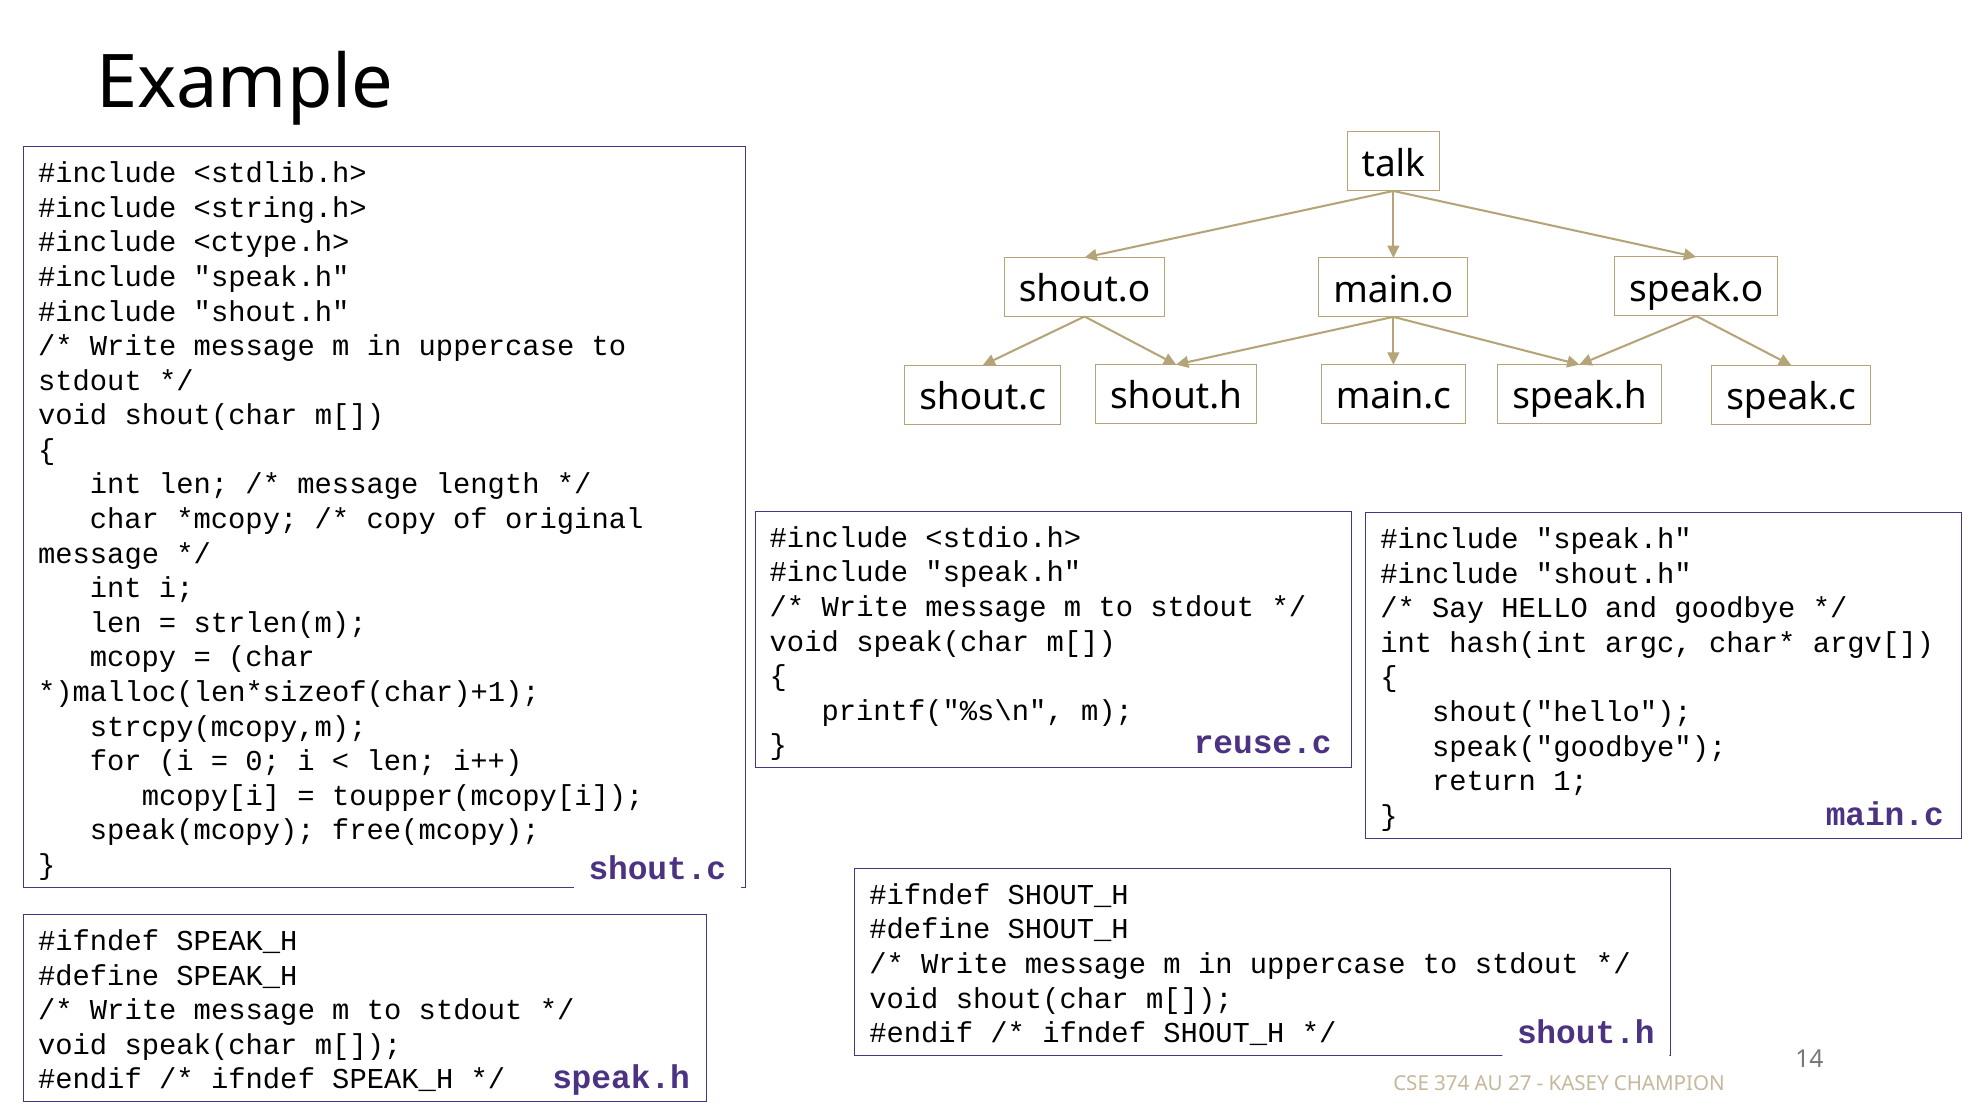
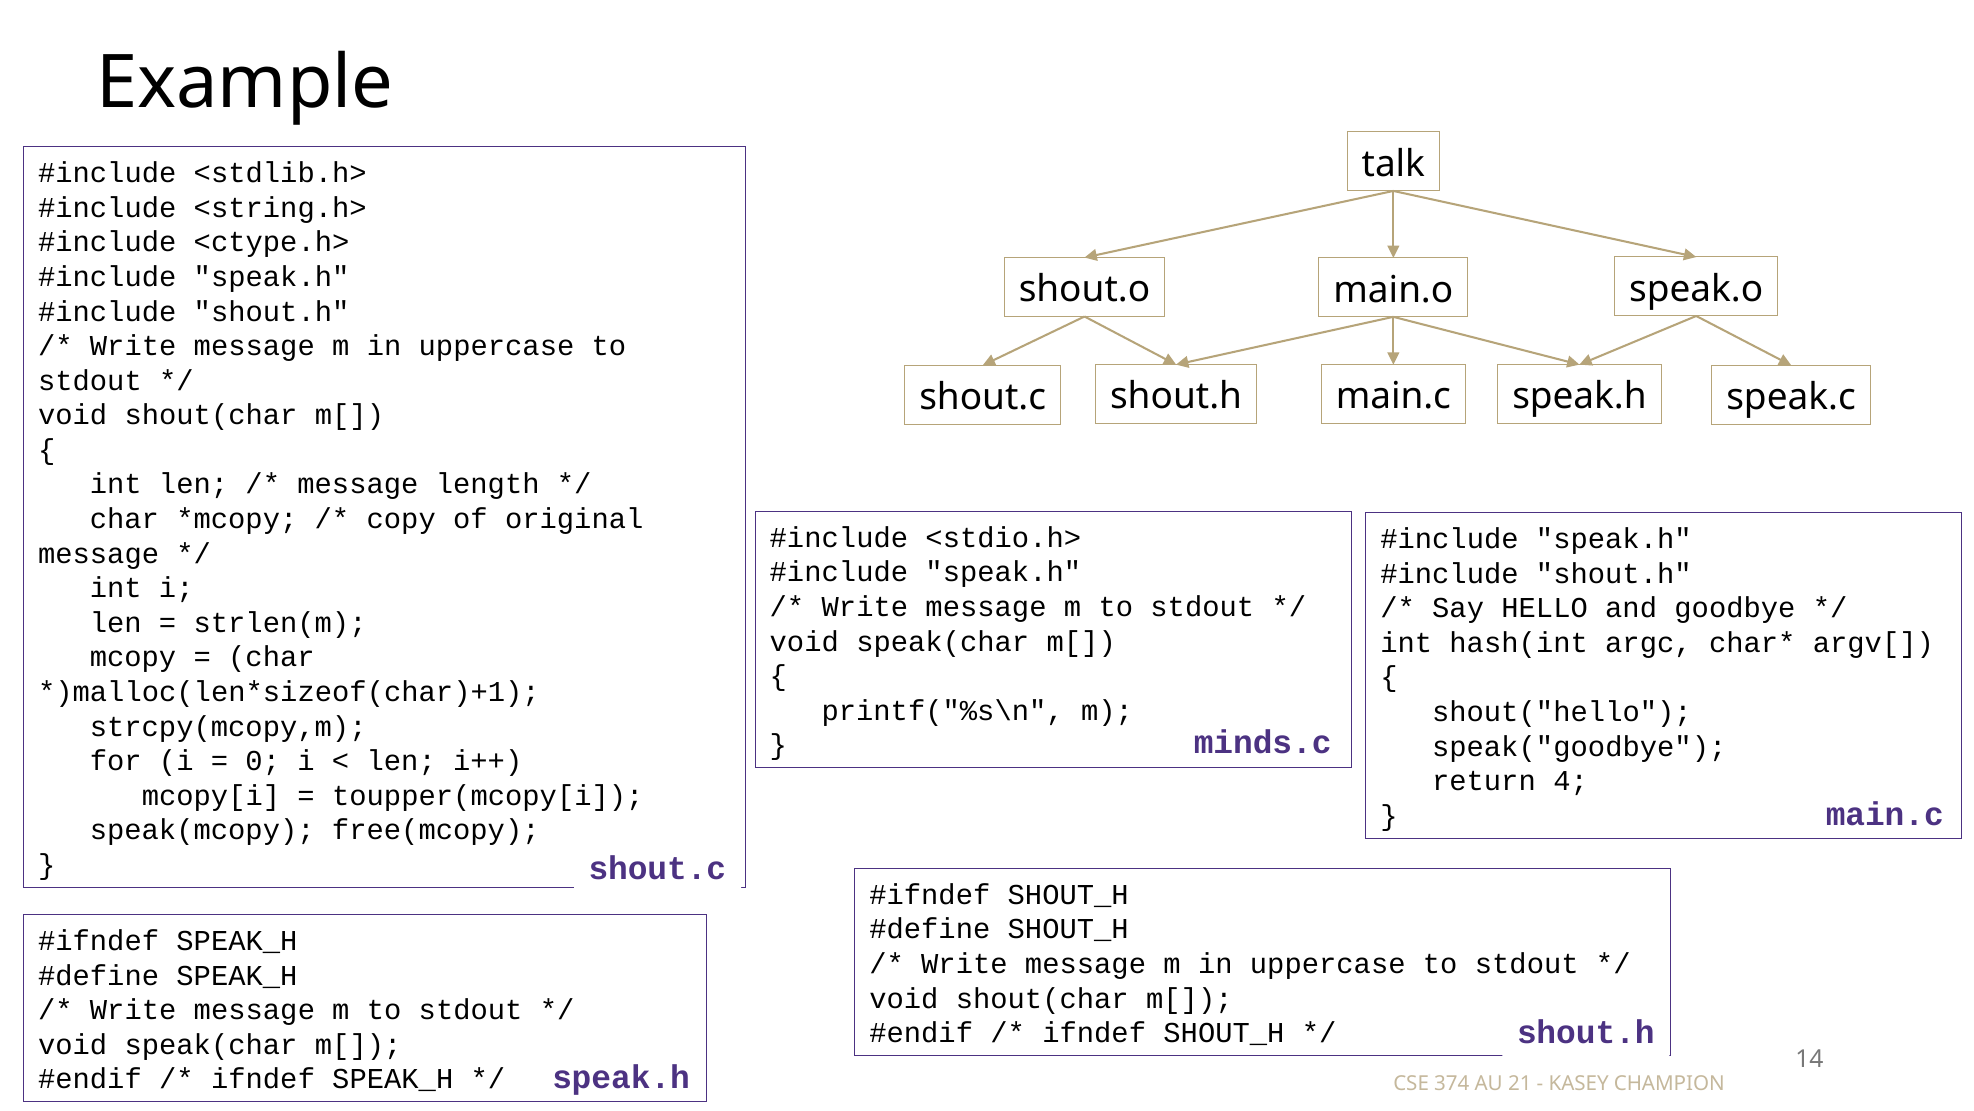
reuse.c: reuse.c -> minds.c
1: 1 -> 4
27: 27 -> 21
